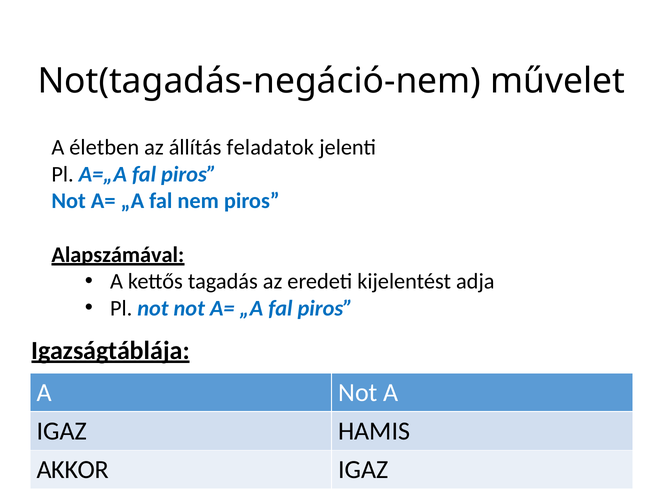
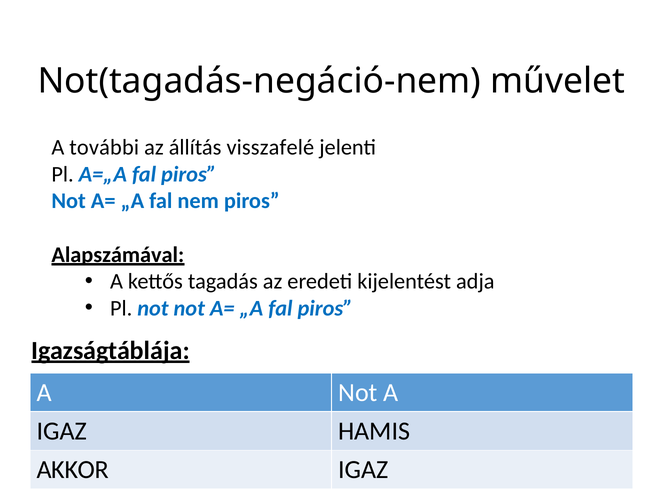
életben: életben -> további
feladatok: feladatok -> visszafelé
